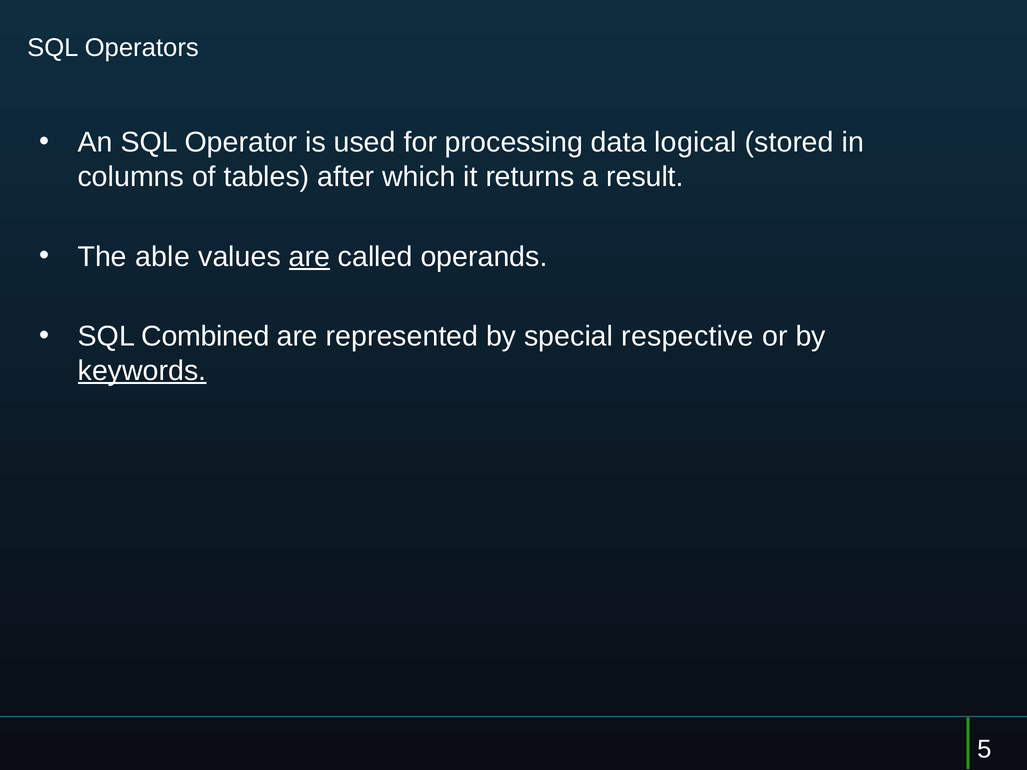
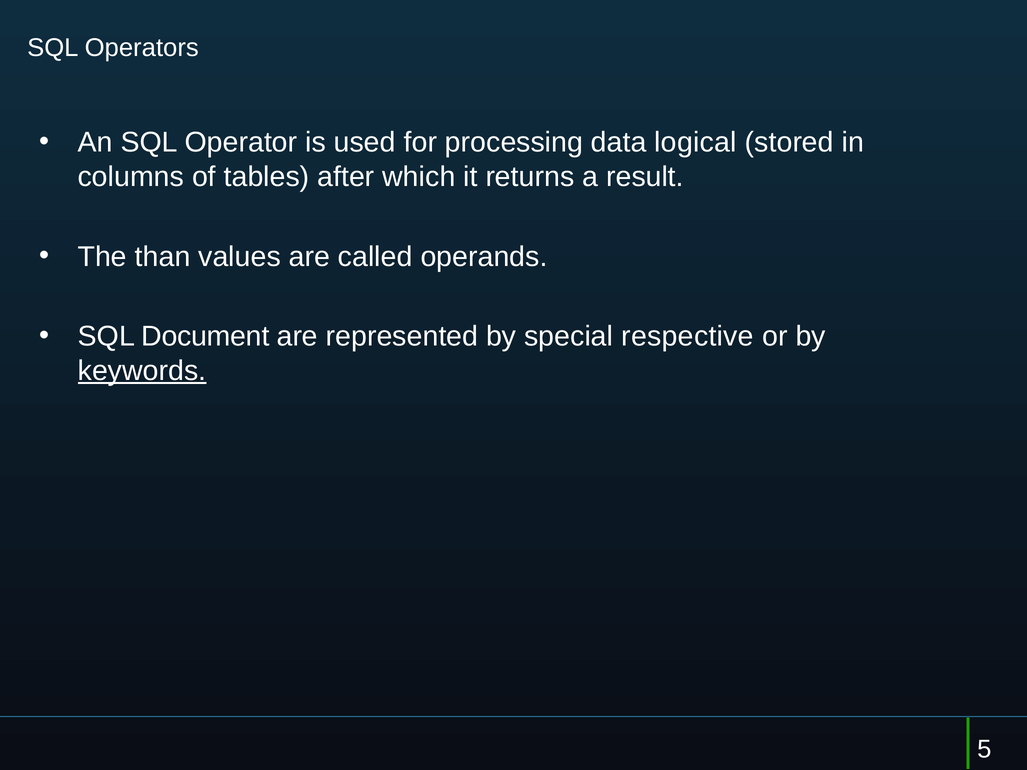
able: able -> than
are at (309, 257) underline: present -> none
Combined: Combined -> Document
